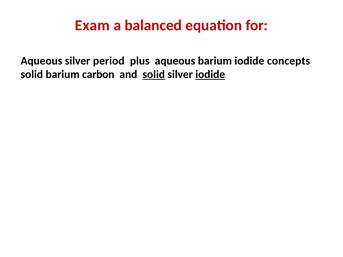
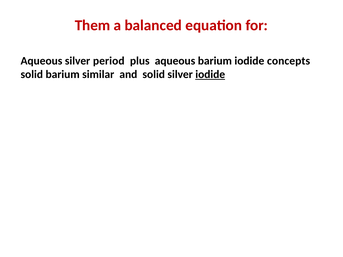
Exam: Exam -> Them
carbon: carbon -> similar
solid at (154, 75) underline: present -> none
